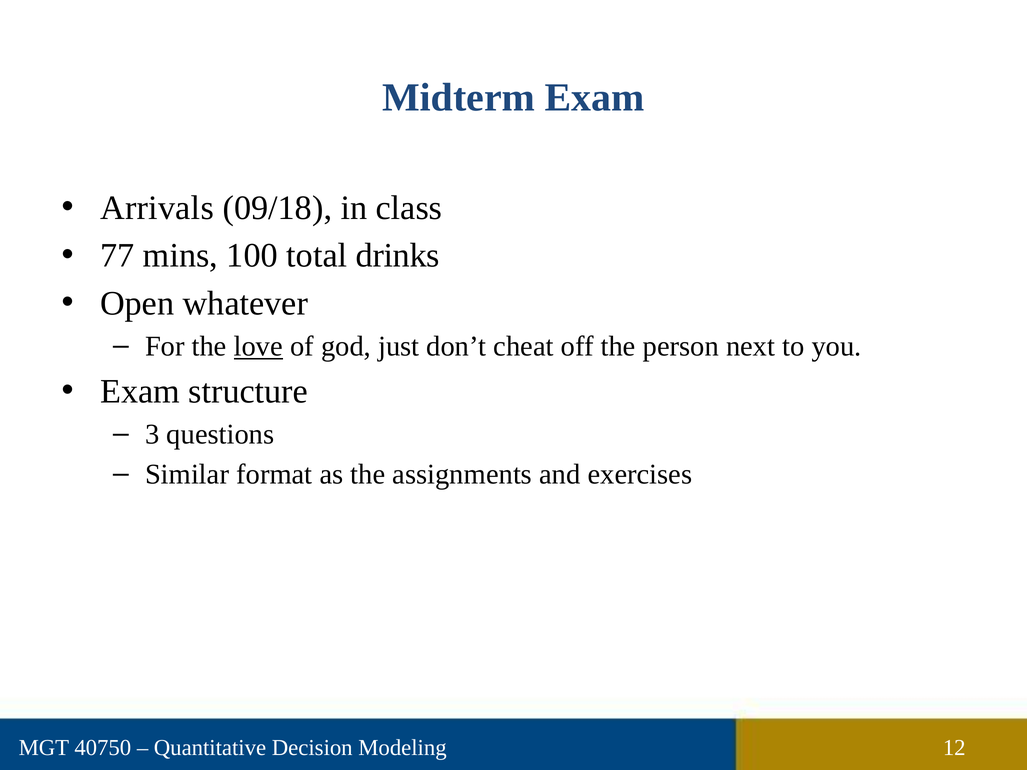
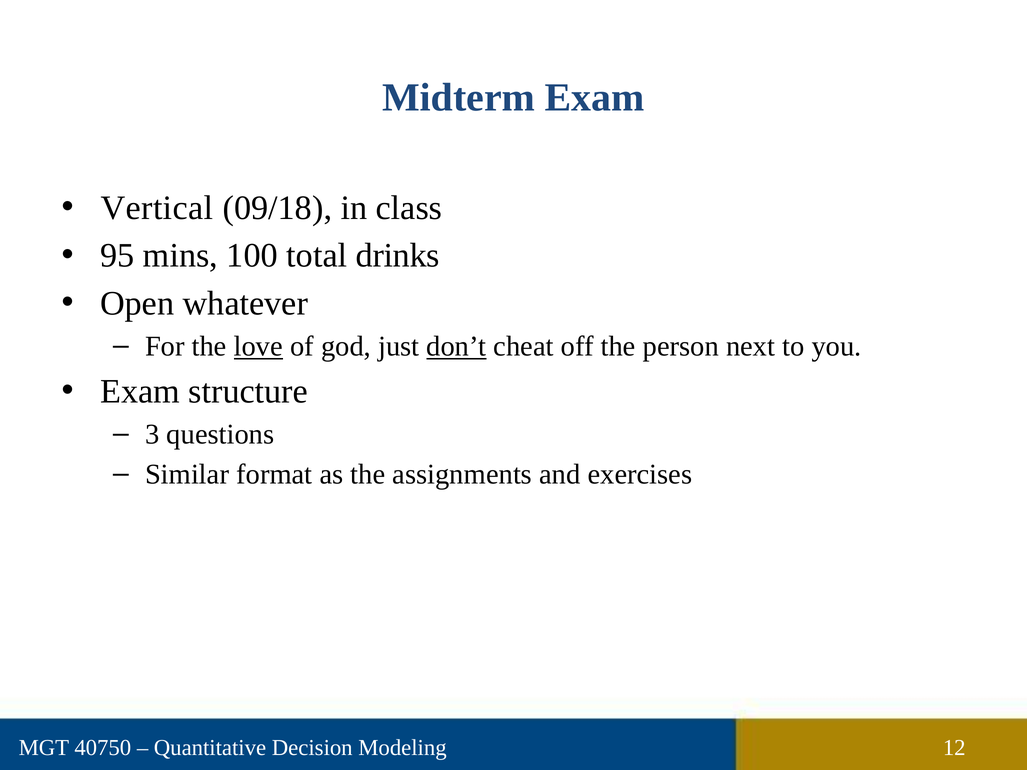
Arrivals: Arrivals -> Vertical
77: 77 -> 95
don’t underline: none -> present
